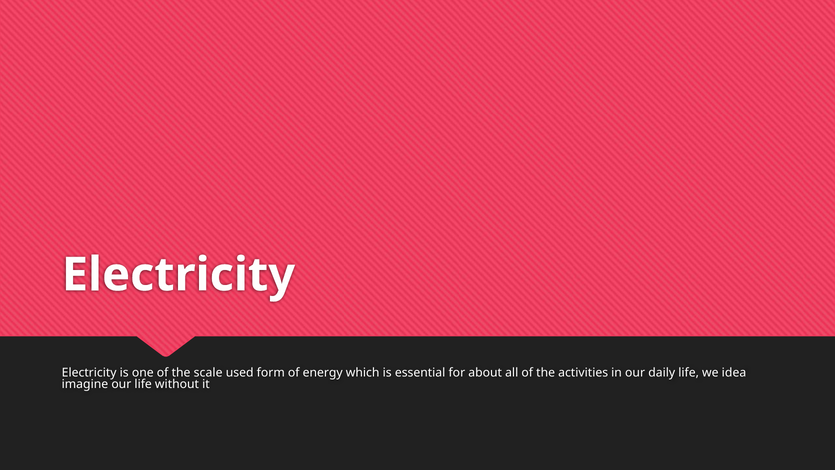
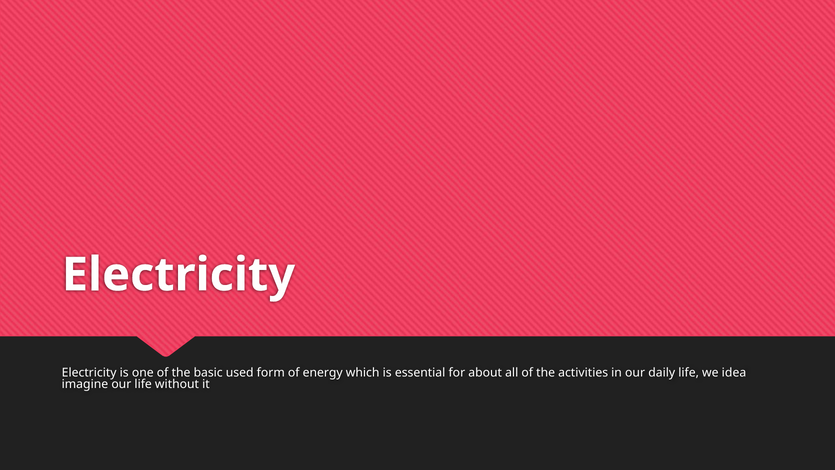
scale: scale -> basic
